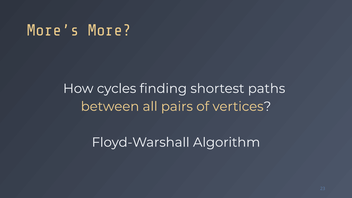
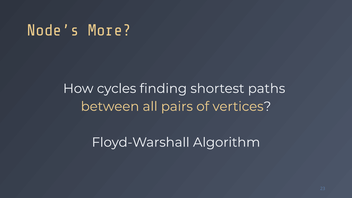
More’s: More’s -> Node’s
